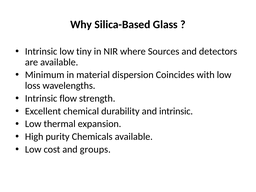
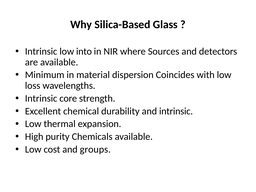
tiny: tiny -> into
flow: flow -> core
